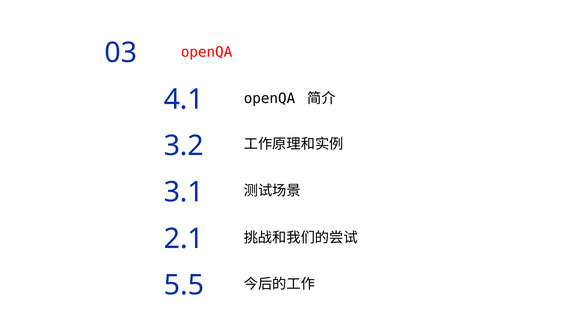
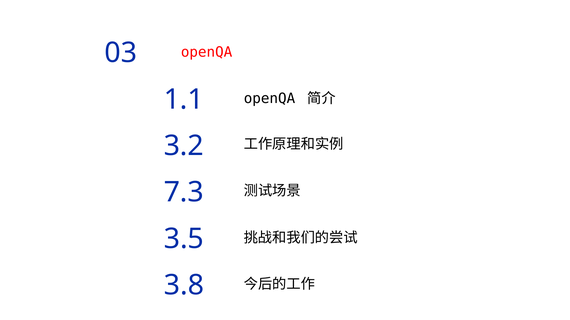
4.1: 4.1 -> 1.1
3.1: 3.1 -> 7.3
2.1: 2.1 -> 3.5
5.5: 5.5 -> 3.8
